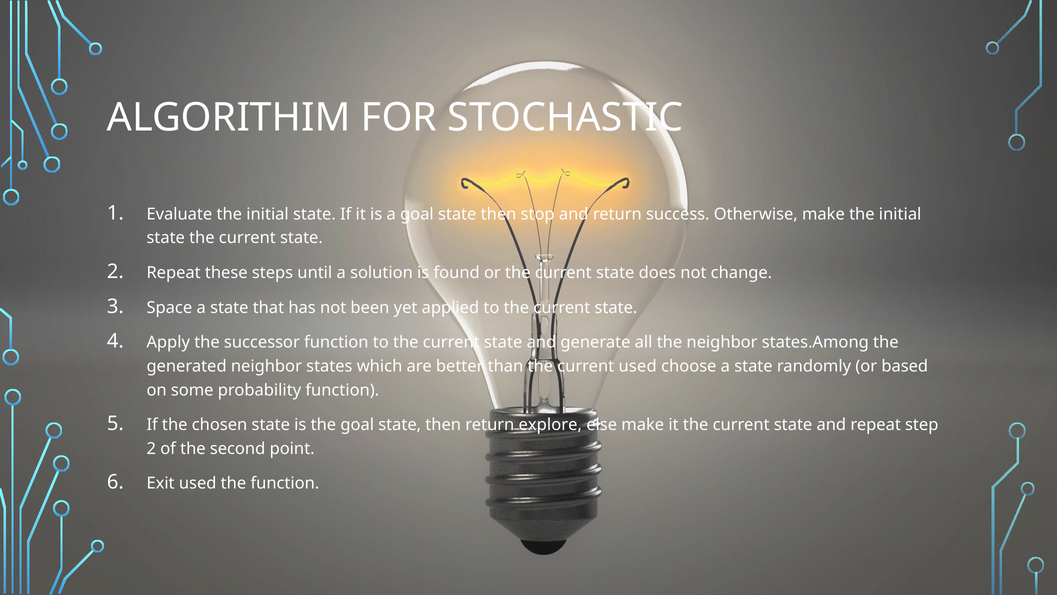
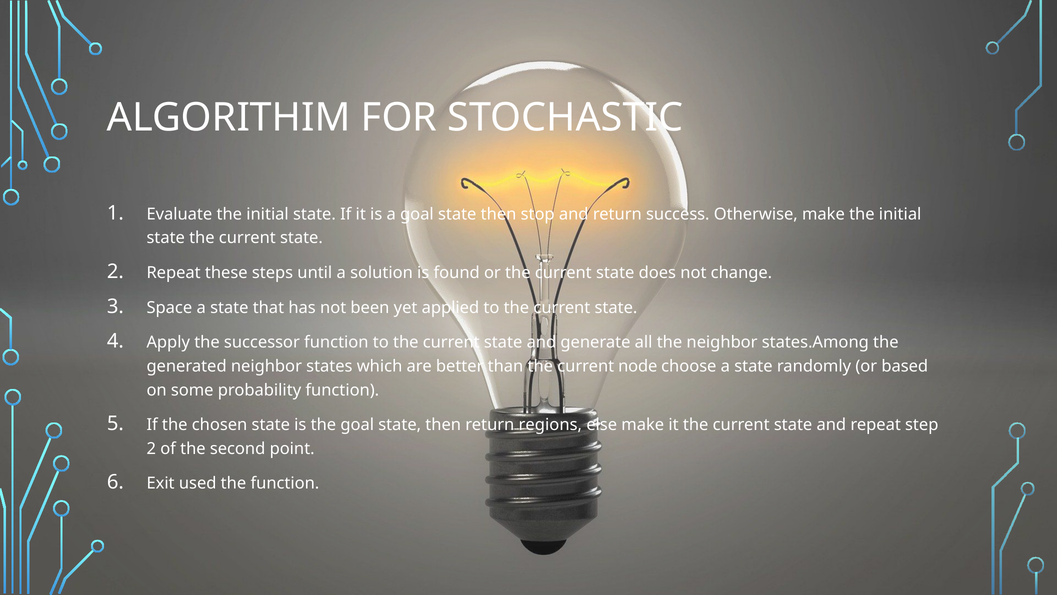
current used: used -> node
explore: explore -> regions
